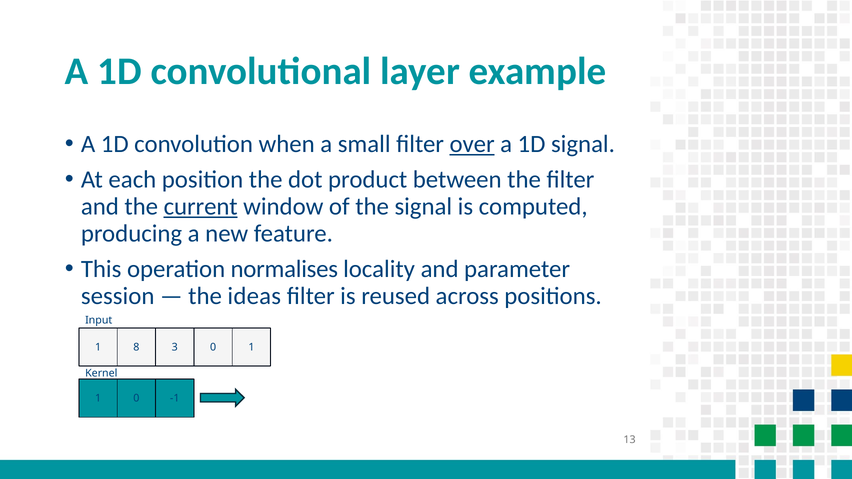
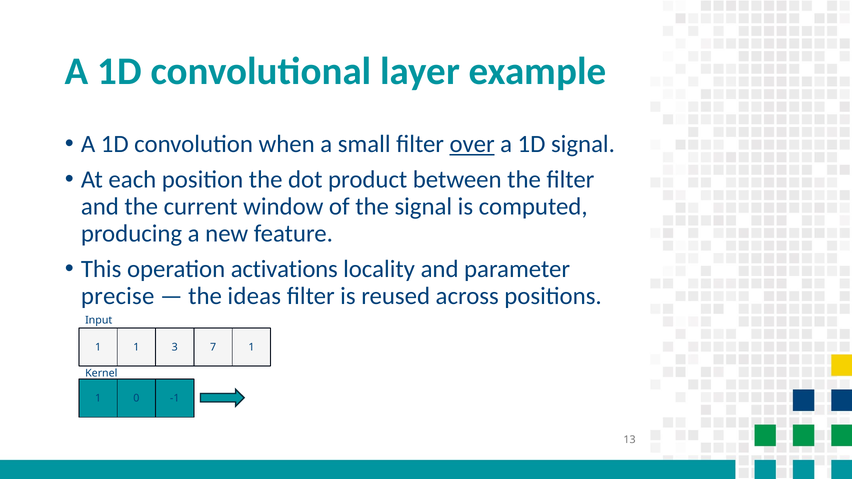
current underline: present -> none
normalises: normalises -> activations
session: session -> precise
8 at (136, 348): 8 -> 1
3 0: 0 -> 7
